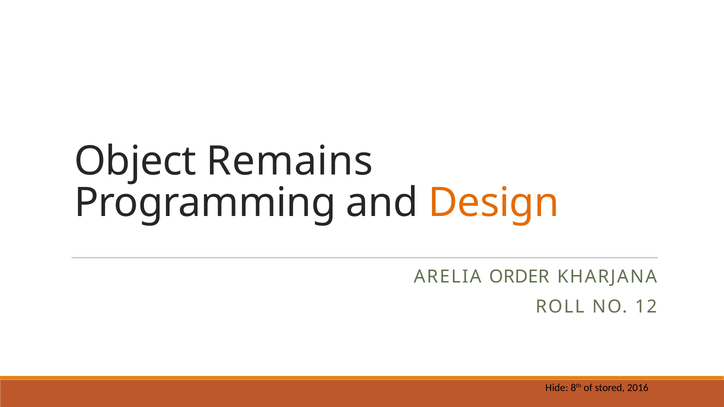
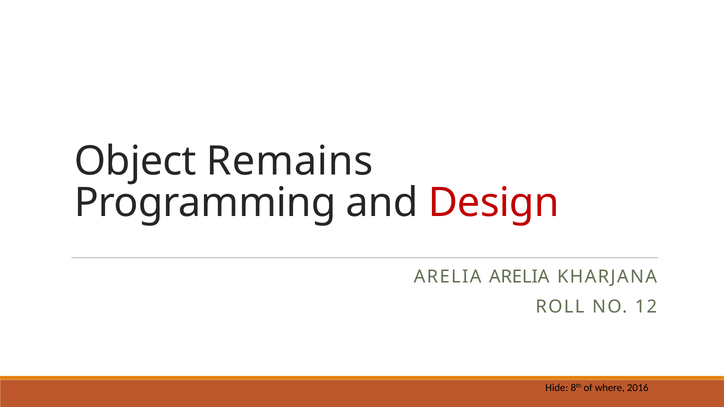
Design colour: orange -> red
ARELIA ORDER: ORDER -> ARELIA
stored: stored -> where
